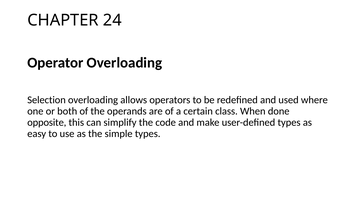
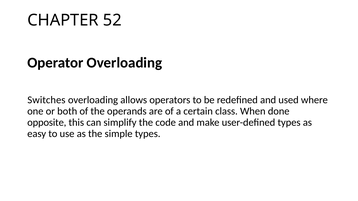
24: 24 -> 52
Selection: Selection -> Switches
